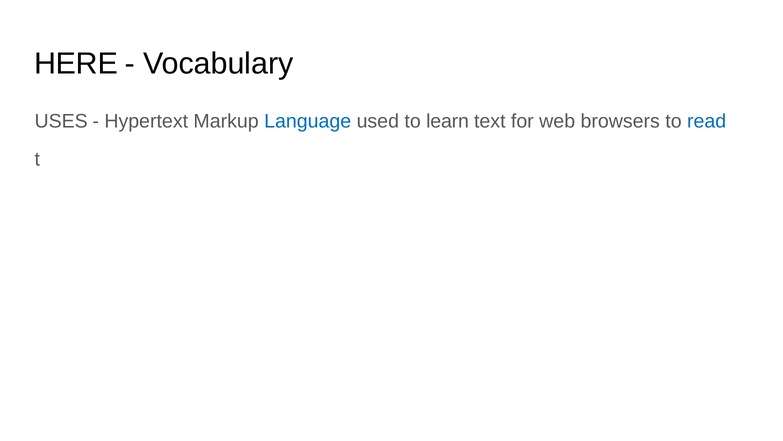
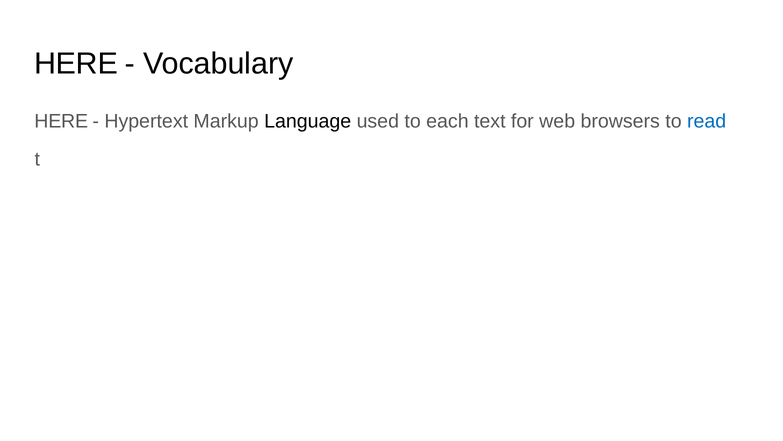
USES at (61, 121): USES -> HERE
Language colour: blue -> black
learn: learn -> each
